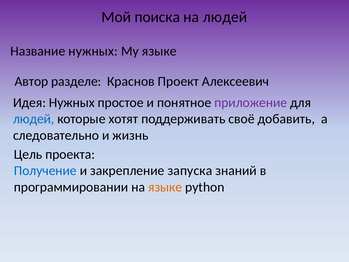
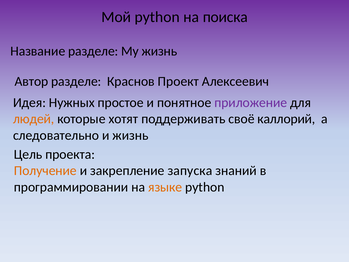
Мой поиска: поиска -> python
на людей: людей -> поиска
Название нужных: нужных -> разделе
My языке: языке -> жизнь
людей at (34, 119) colour: blue -> orange
добавить: добавить -> каллорий
Получение colour: blue -> orange
